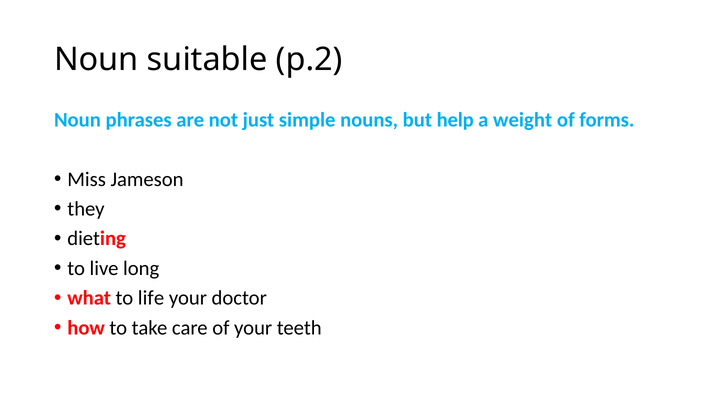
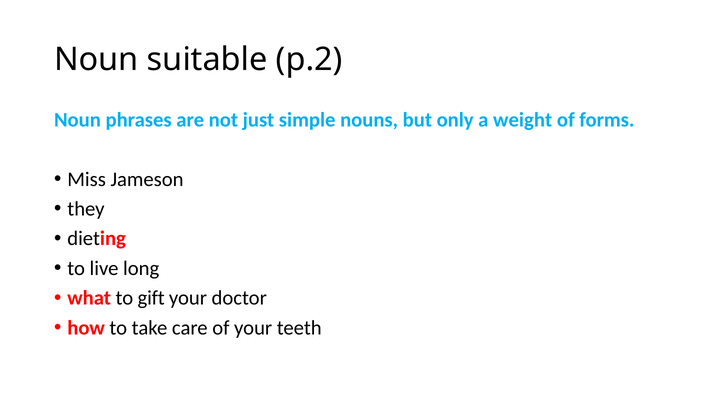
help: help -> only
life: life -> gift
